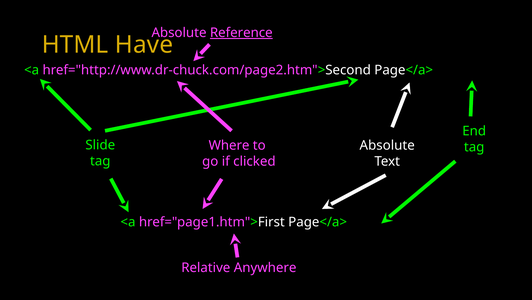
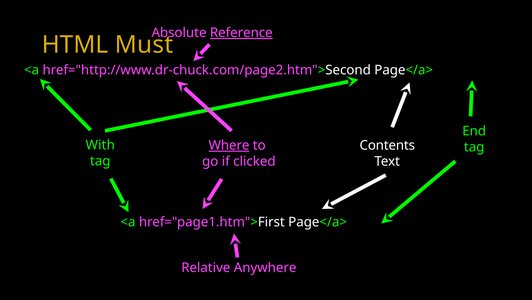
Have: Have -> Must
Slide: Slide -> With
Where underline: none -> present
Absolute at (387, 145): Absolute -> Contents
